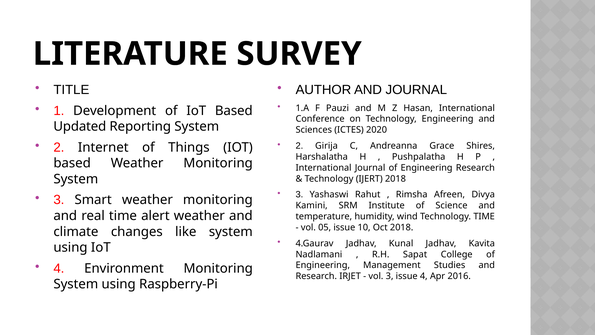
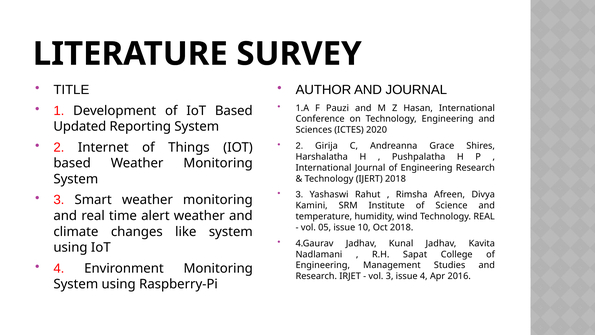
Technology TIME: TIME -> REAL
